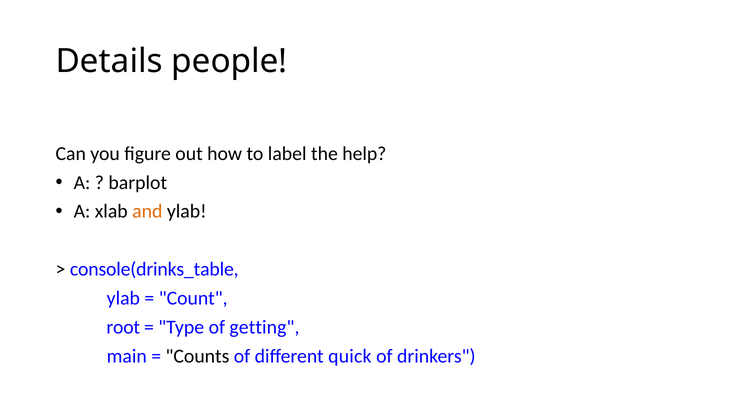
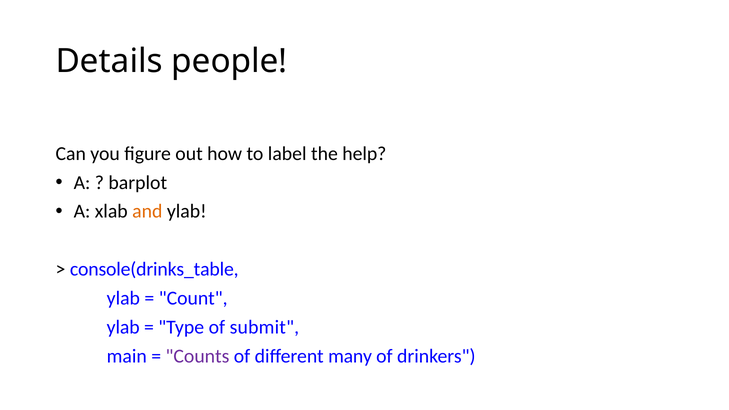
root at (123, 327): root -> ylab
getting: getting -> submit
Counts colour: black -> purple
quick: quick -> many
